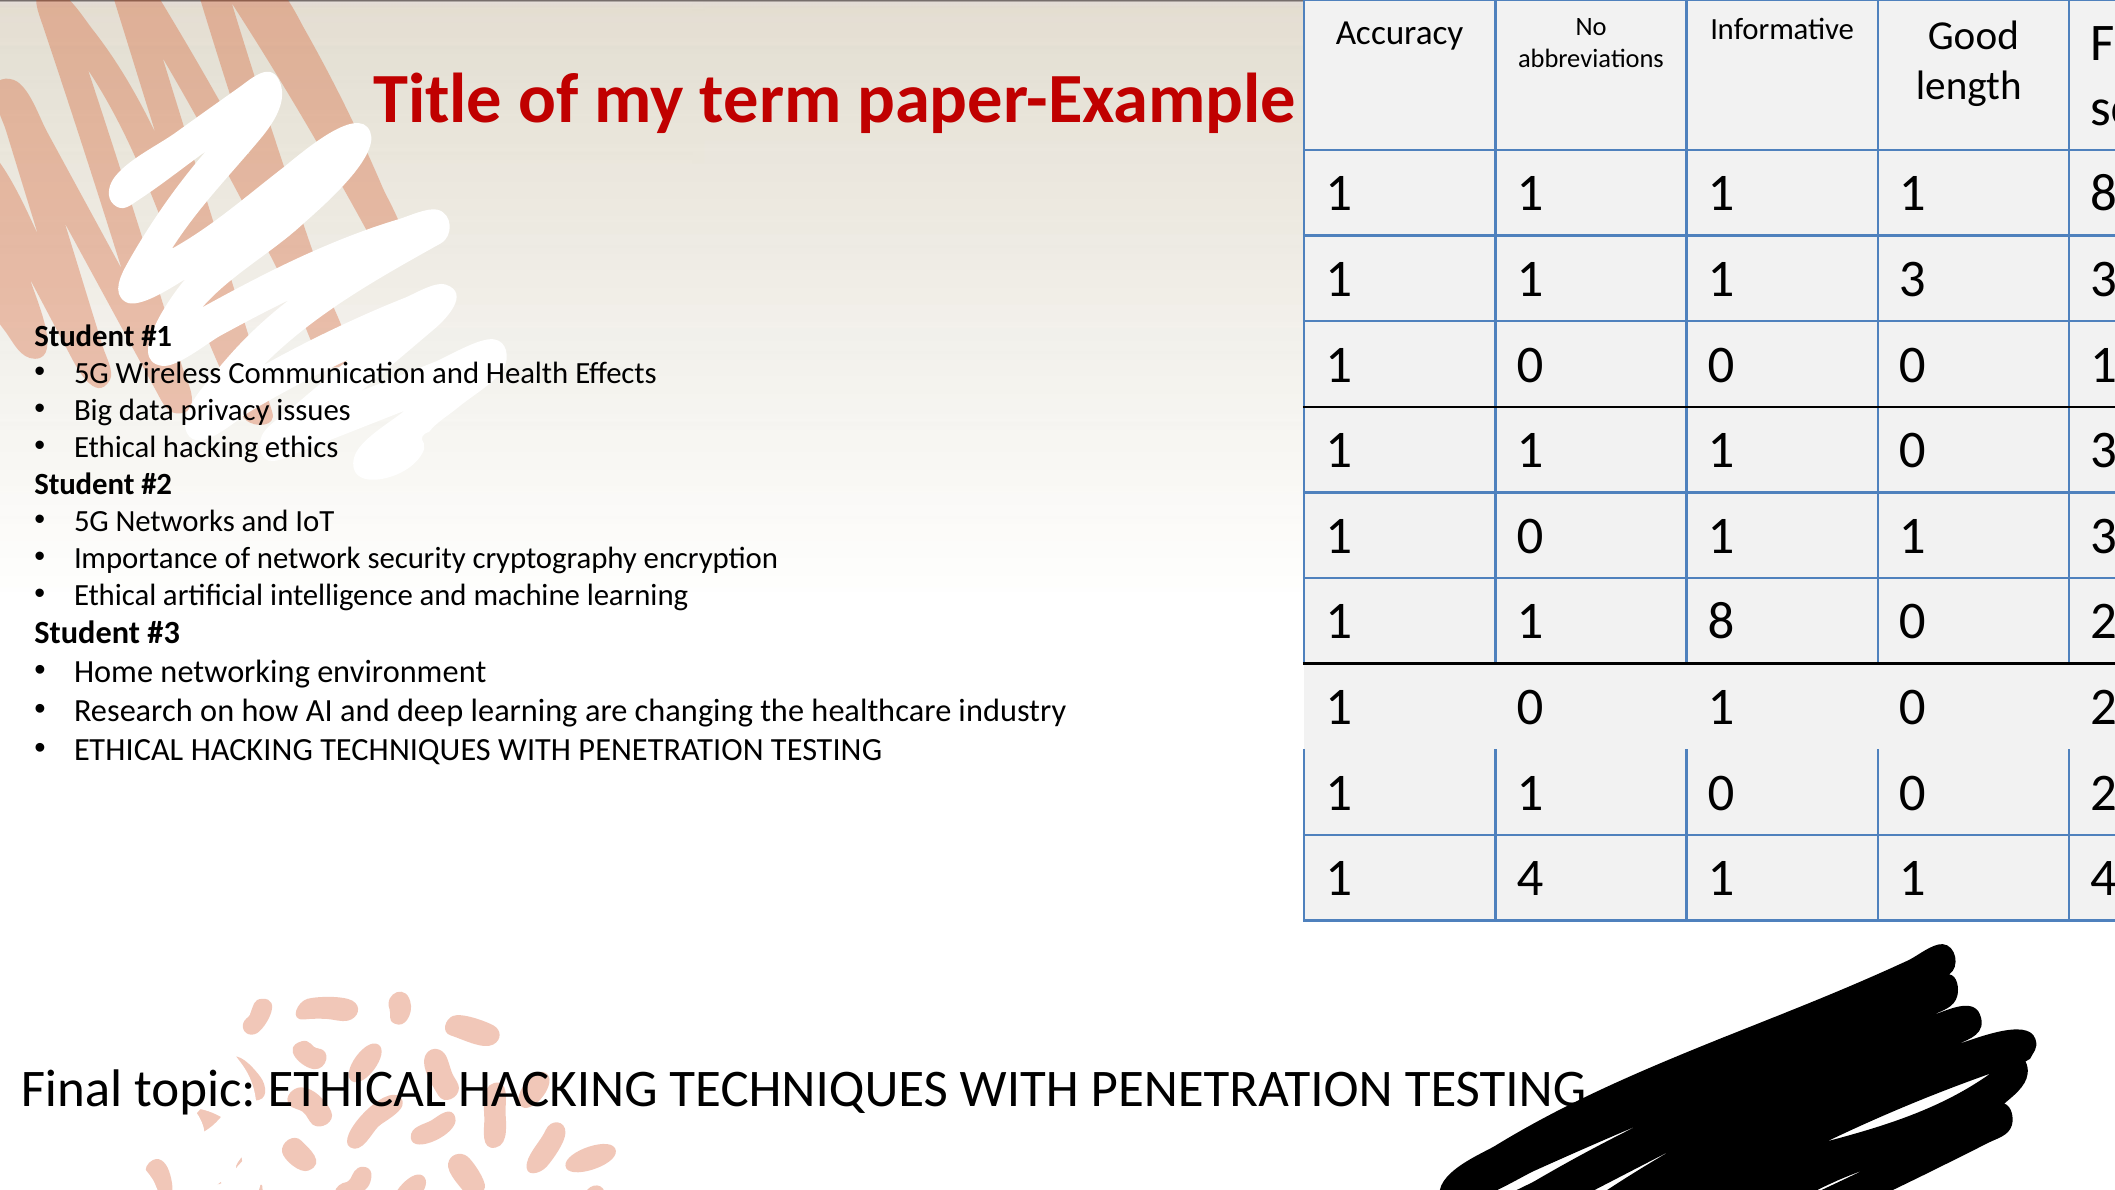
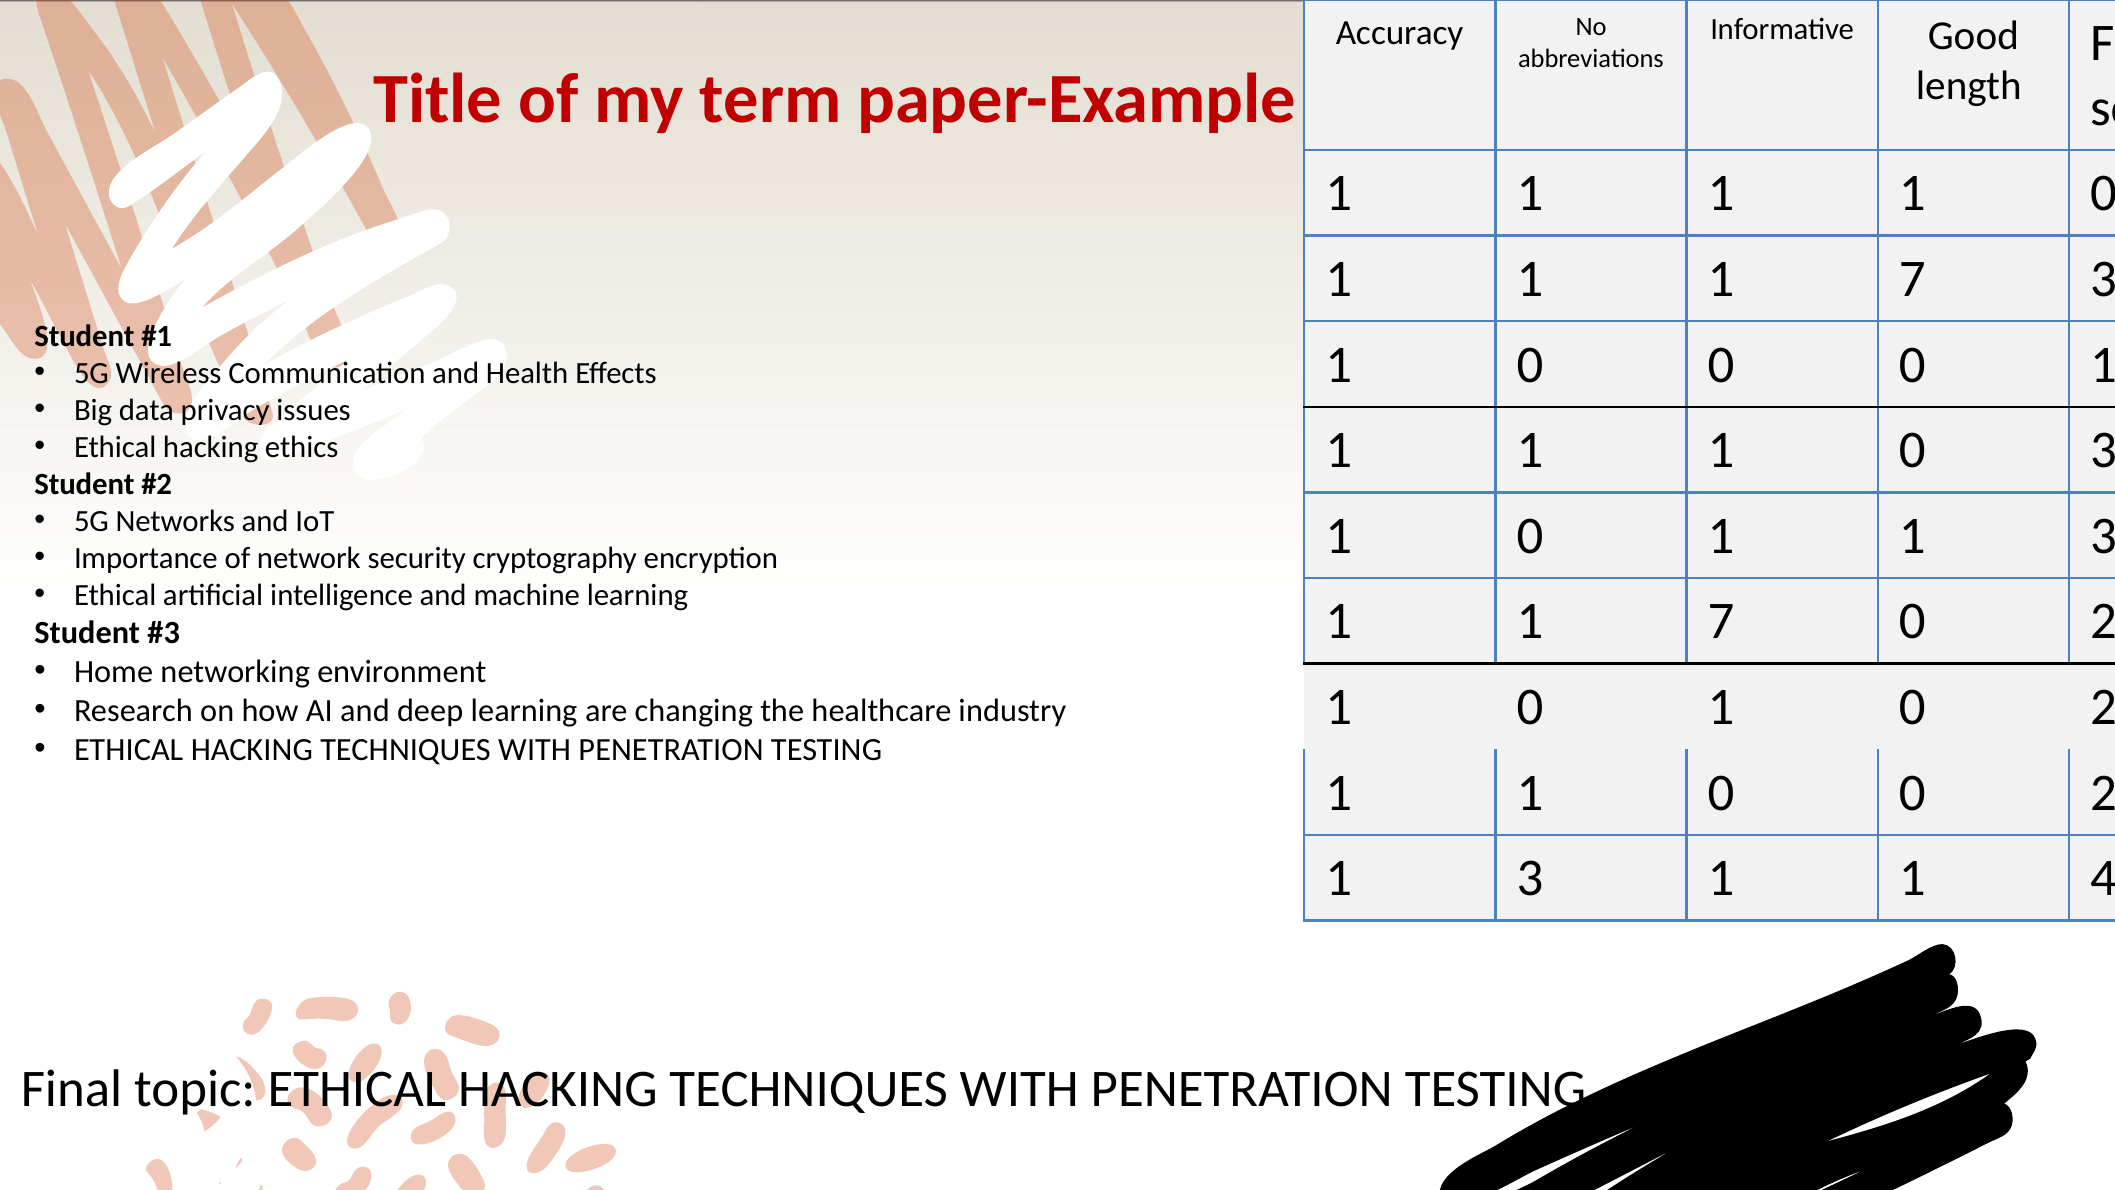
8 at (2103, 193): 8 -> 0
1 1 1 3: 3 -> 7
8 at (1721, 621): 8 -> 7
4 at (1530, 878): 4 -> 3
